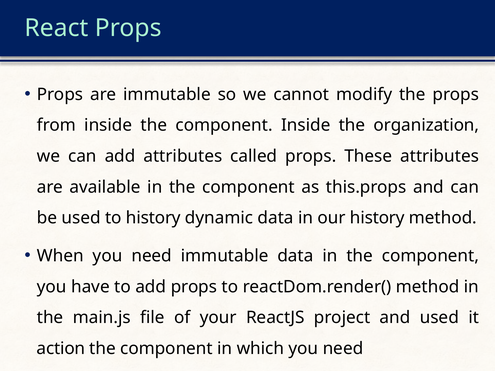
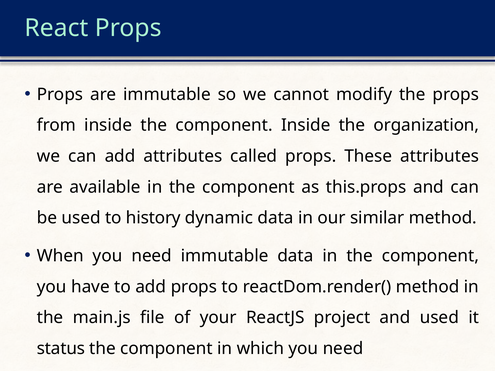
our history: history -> similar
action: action -> status
